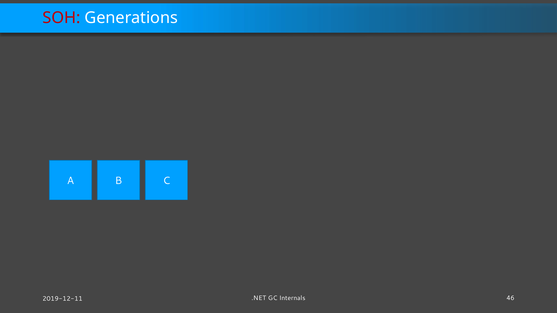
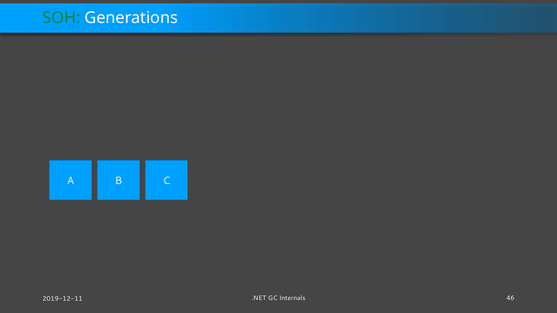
SOH colour: red -> green
